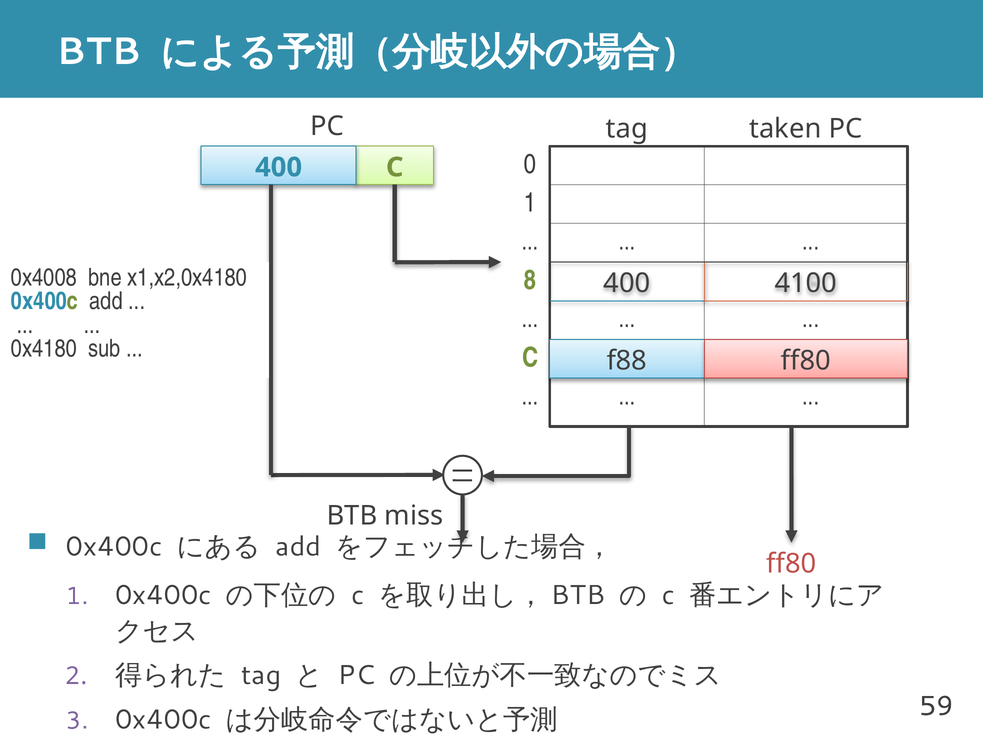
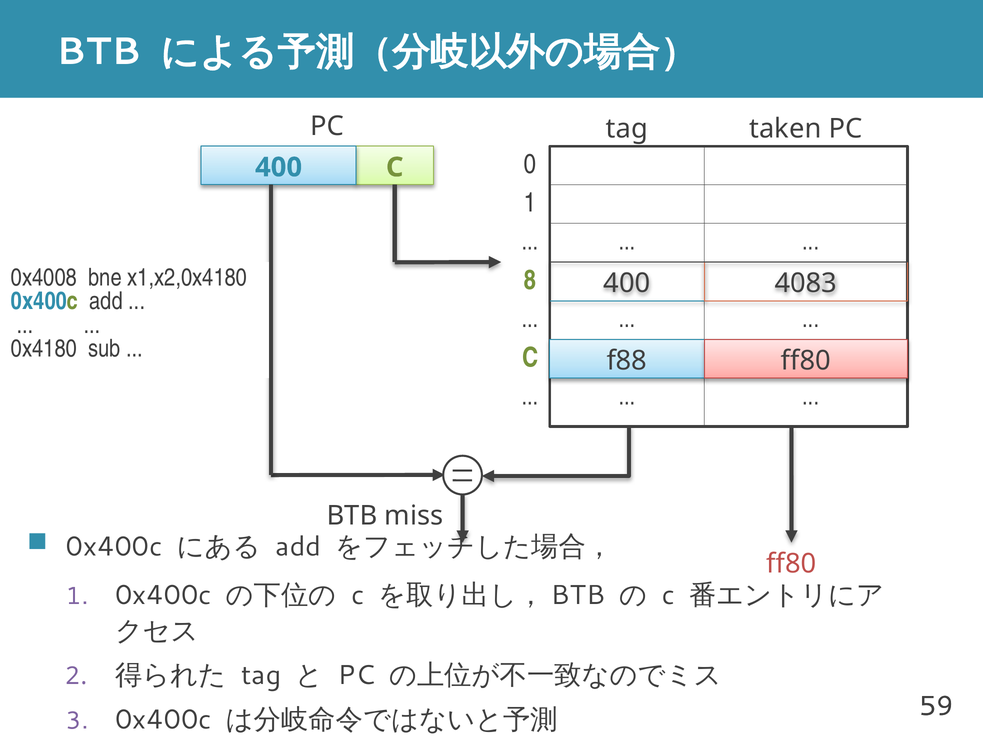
4100: 4100 -> 4083
